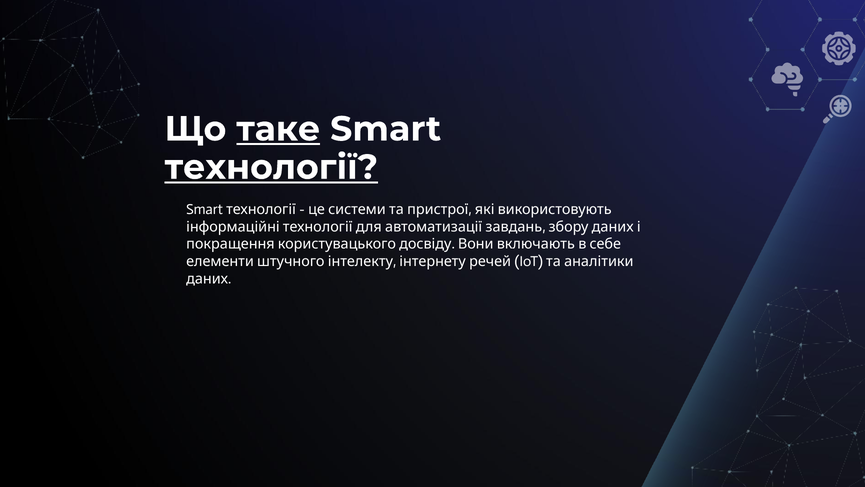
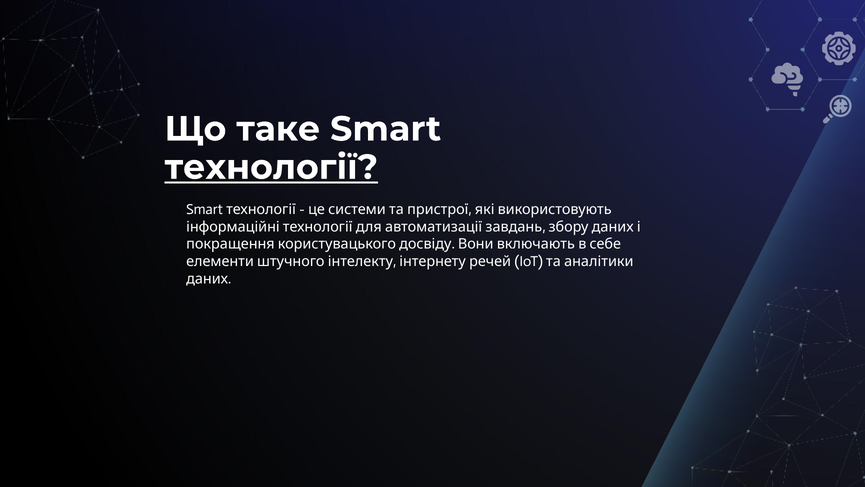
таке underline: present -> none
